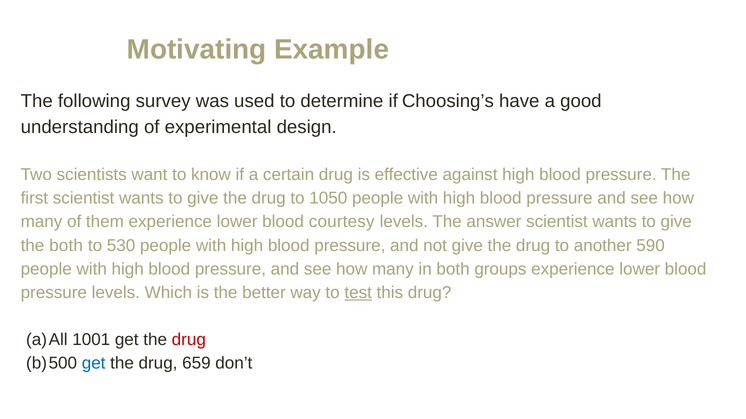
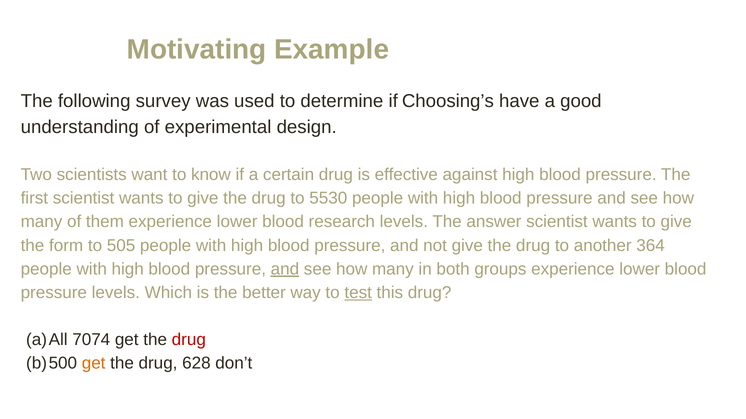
1050: 1050 -> 5530
courtesy: courtesy -> research
the both: both -> form
530: 530 -> 505
590: 590 -> 364
and at (285, 269) underline: none -> present
1001: 1001 -> 7074
get at (94, 364) colour: blue -> orange
659: 659 -> 628
